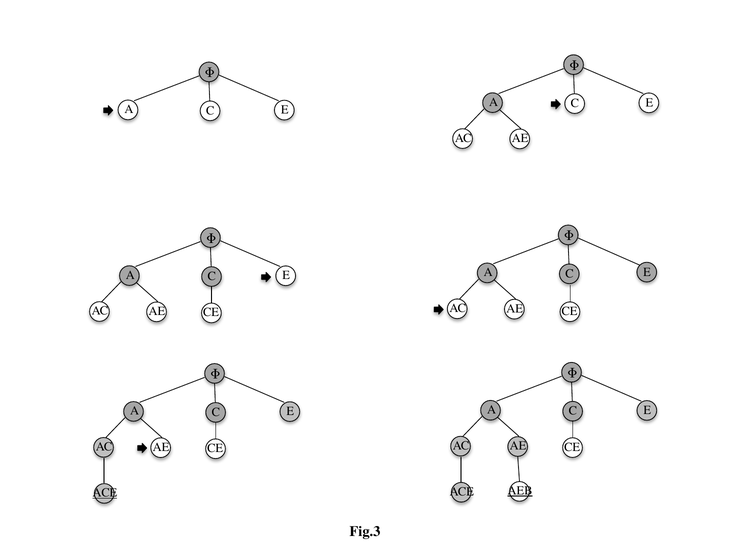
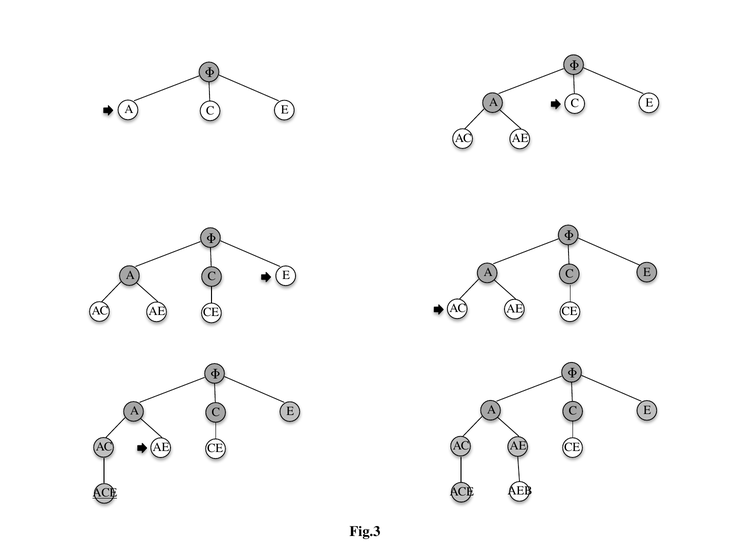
AEB underline: present -> none
